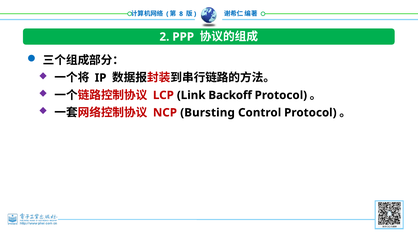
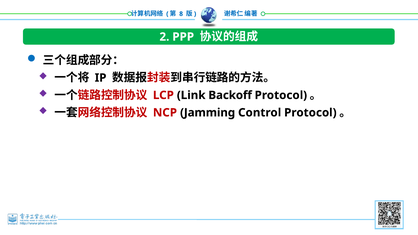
Bursting: Bursting -> Jamming
